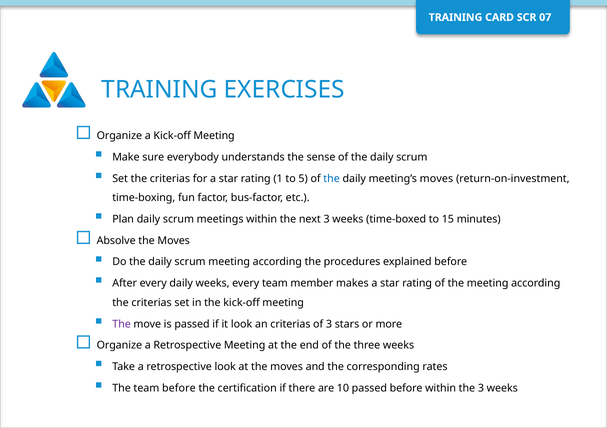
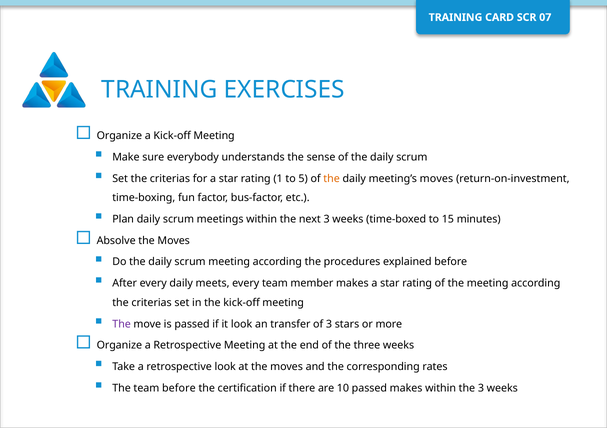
the at (332, 178) colour: blue -> orange
daily weeks: weeks -> meets
an criterias: criterias -> transfer
passed before: before -> makes
